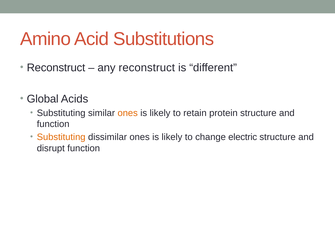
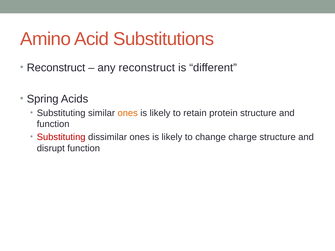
Global: Global -> Spring
Substituting at (61, 137) colour: orange -> red
electric: electric -> charge
